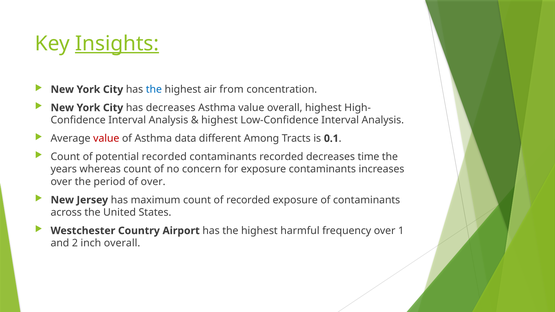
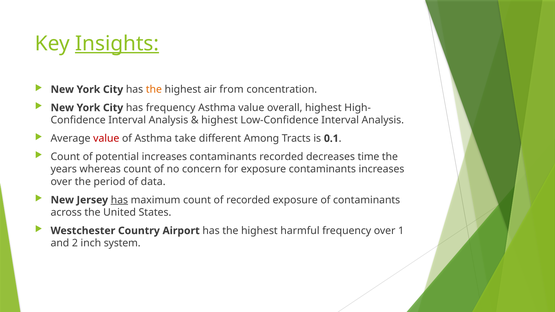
the at (154, 90) colour: blue -> orange
has decreases: decreases -> frequency
data: data -> take
potential recorded: recorded -> increases
of over: over -> data
has at (119, 200) underline: none -> present
inch overall: overall -> system
